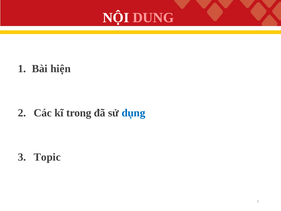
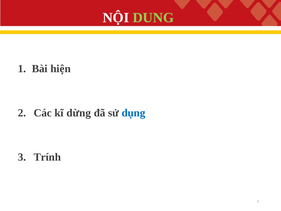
DUNG colour: pink -> light green
trong: trong -> dừng
Topic: Topic -> Trính
